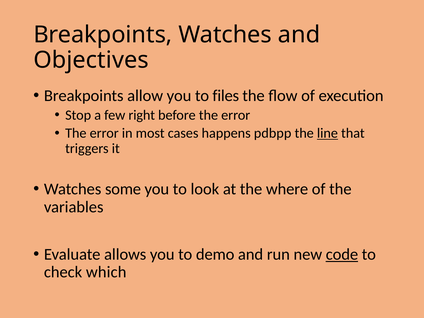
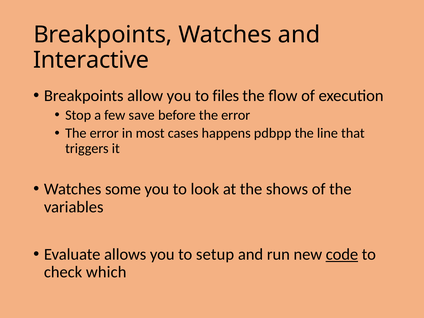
Objectives: Objectives -> Interactive
right: right -> save
line underline: present -> none
where: where -> shows
demo: demo -> setup
